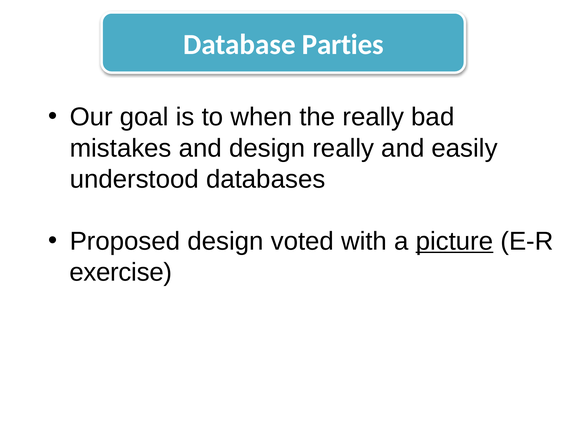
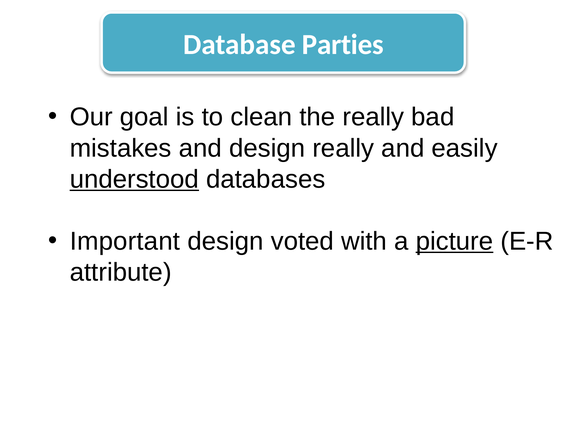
when: when -> clean
understood underline: none -> present
Proposed: Proposed -> Important
exercise: exercise -> attribute
